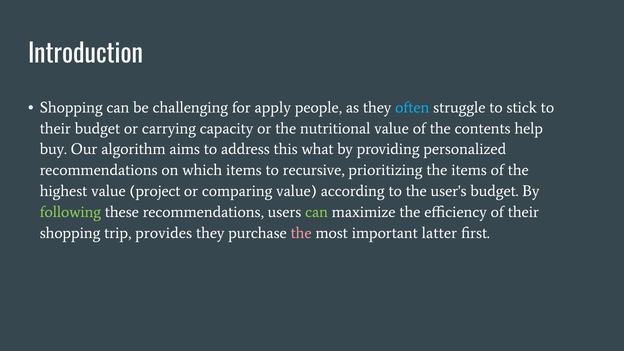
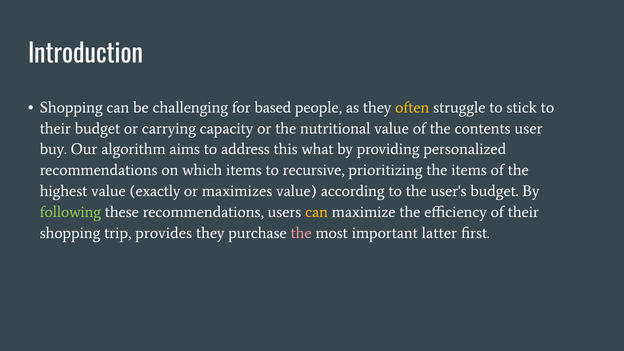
apply: apply -> based
often colour: light blue -> yellow
help: help -> user
project: project -> exactly
comparing: comparing -> maximizes
can at (317, 212) colour: light green -> yellow
